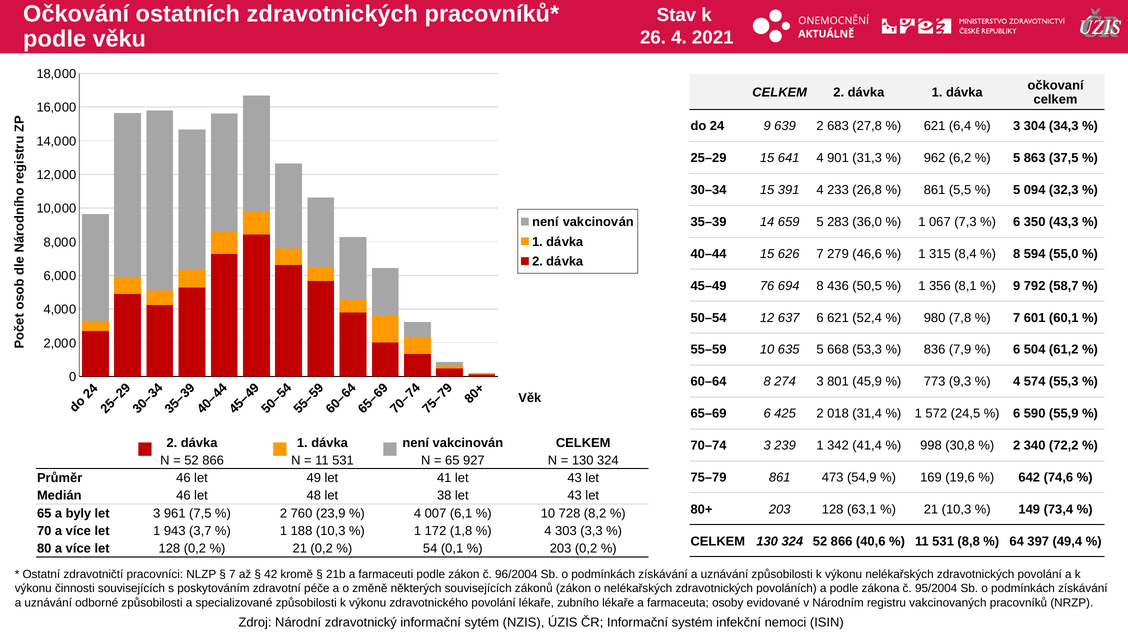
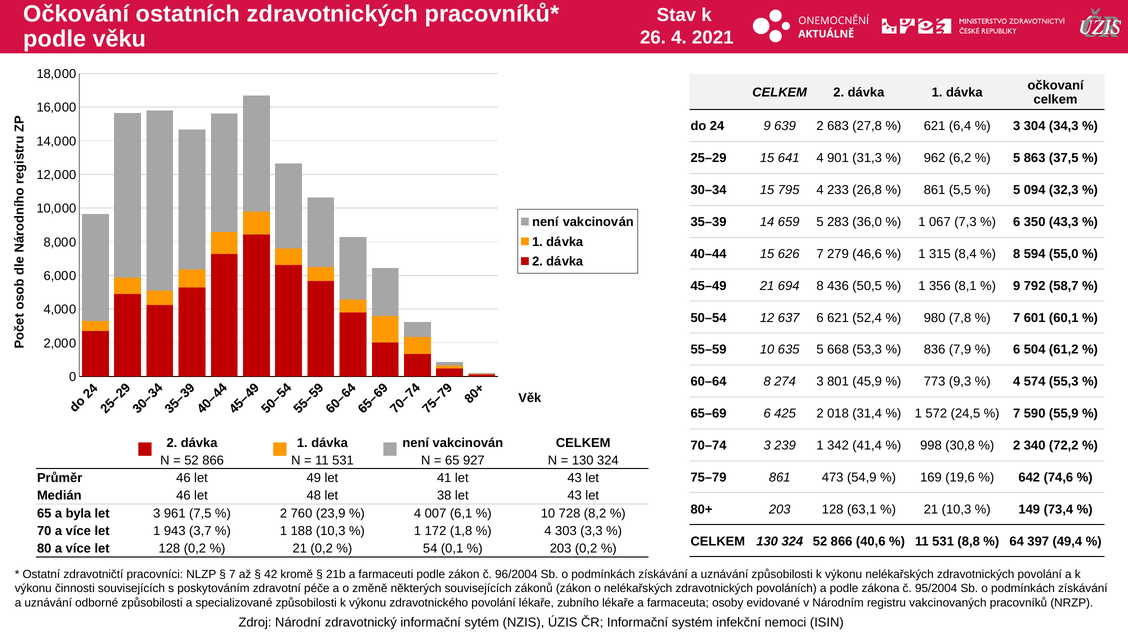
391: 391 -> 795
45–49 76: 76 -> 21
6 at (1017, 413): 6 -> 7
byly: byly -> byla
